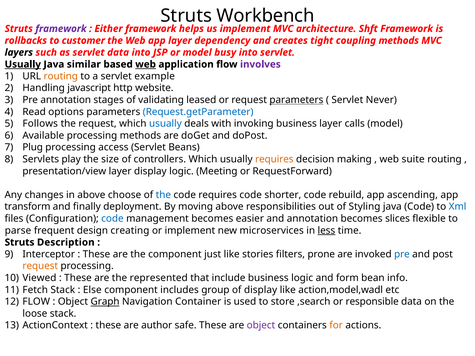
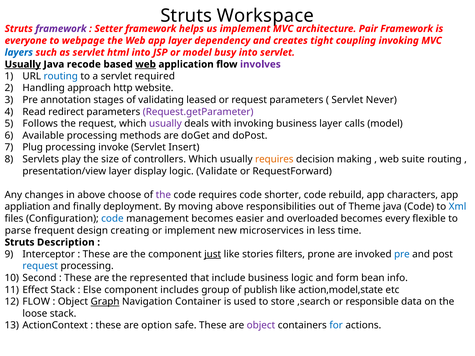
Workbench: Workbench -> Workspace
Either: Either -> Setter
Shft: Shft -> Pair
rollbacks: rollbacks -> everyone
customer: customer -> webpage
coupling methods: methods -> invoking
layers colour: black -> blue
servlet data: data -> html
similar: similar -> recode
routing at (61, 76) colour: orange -> blue
example: example -> required
javascript: javascript -> approach
parameters at (296, 100) underline: present -> none
options: options -> redirect
Request.getParameter colour: blue -> purple
usually at (165, 124) colour: blue -> purple
access: access -> invoke
Beans: Beans -> Insert
Meeting: Meeting -> Validate
the at (163, 195) colour: blue -> purple
ascending: ascending -> characters
transform: transform -> appliation
Styling: Styling -> Theme
and annotation: annotation -> overloaded
slices: slices -> every
less underline: present -> none
just underline: none -> present
request at (40, 266) colour: orange -> blue
Viewed: Viewed -> Second
Fetch: Fetch -> Effect
of display: display -> publish
action,model,wadl: action,model,wadl -> action,model,state
author: author -> option
for colour: orange -> blue
